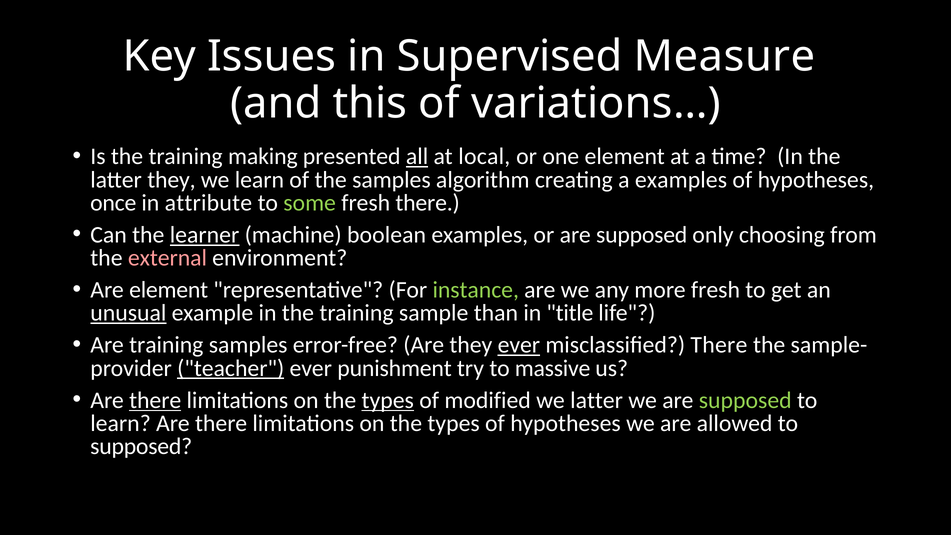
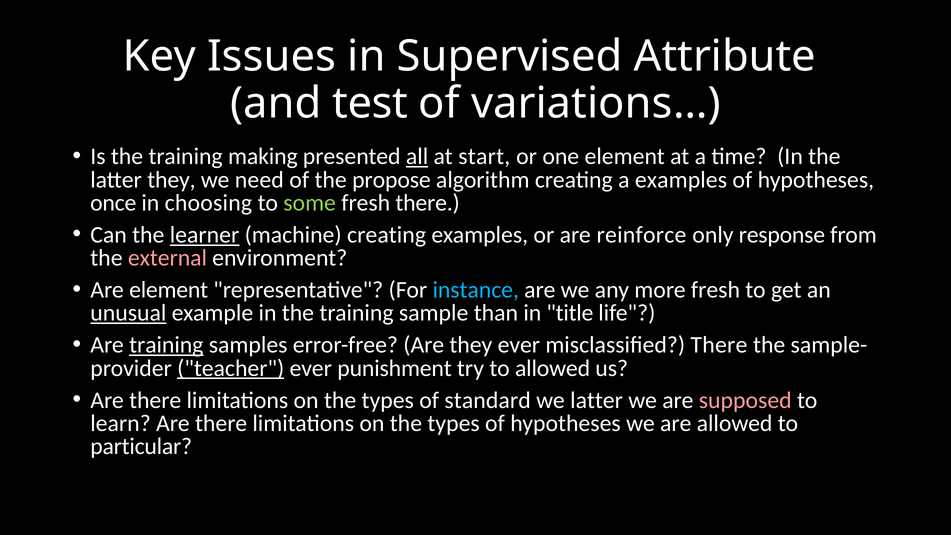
Measure: Measure -> Attribute
this: this -> test
local: local -> start
we learn: learn -> need
the samples: samples -> propose
attribute: attribute -> choosing
machine boolean: boolean -> creating
or are supposed: supposed -> reinforce
choosing: choosing -> response
instance colour: light green -> light blue
training at (166, 345) underline: none -> present
ever at (519, 345) underline: present -> none
to massive: massive -> allowed
there at (155, 400) underline: present -> none
types at (388, 400) underline: present -> none
modified: modified -> standard
supposed at (745, 400) colour: light green -> pink
supposed at (141, 446): supposed -> particular
